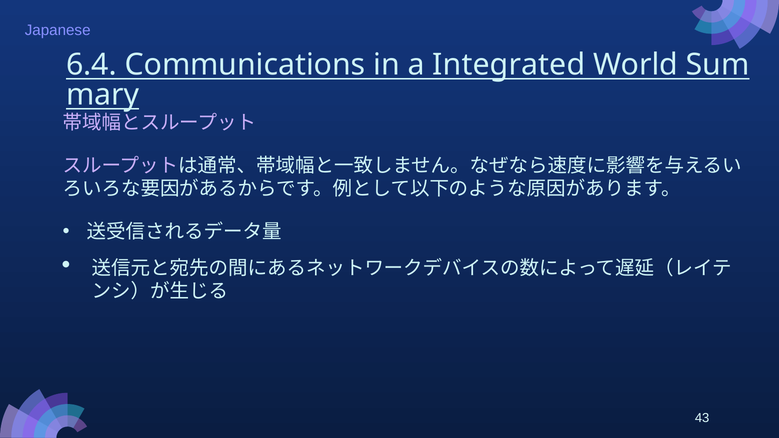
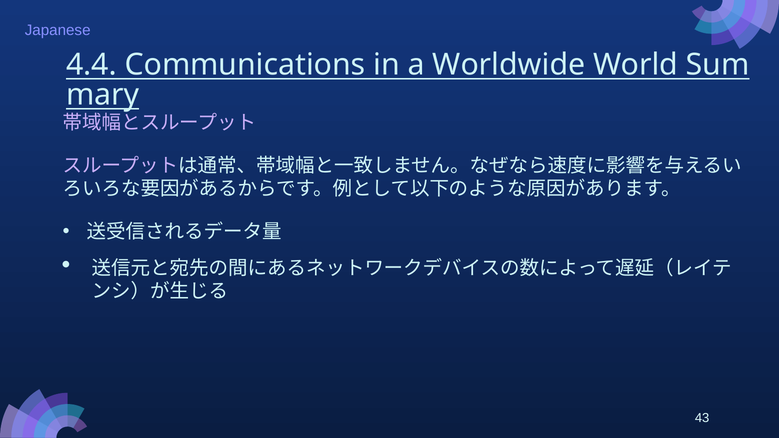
6.4: 6.4 -> 4.4
Integrated: Integrated -> Worldwide
